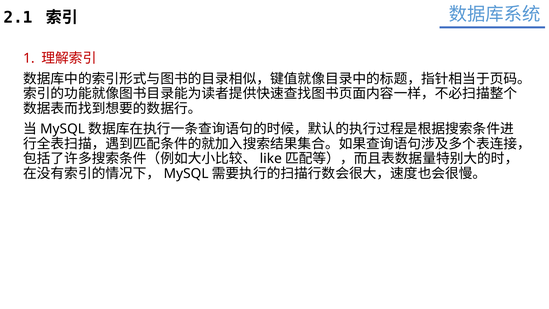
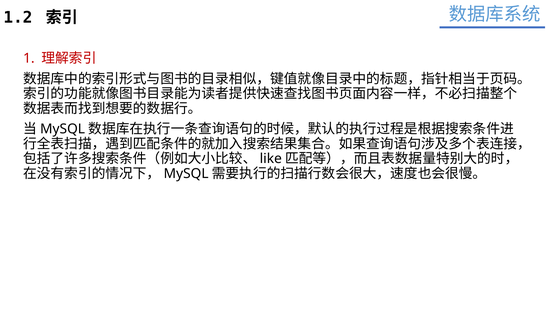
2.1: 2.1 -> 1.2
